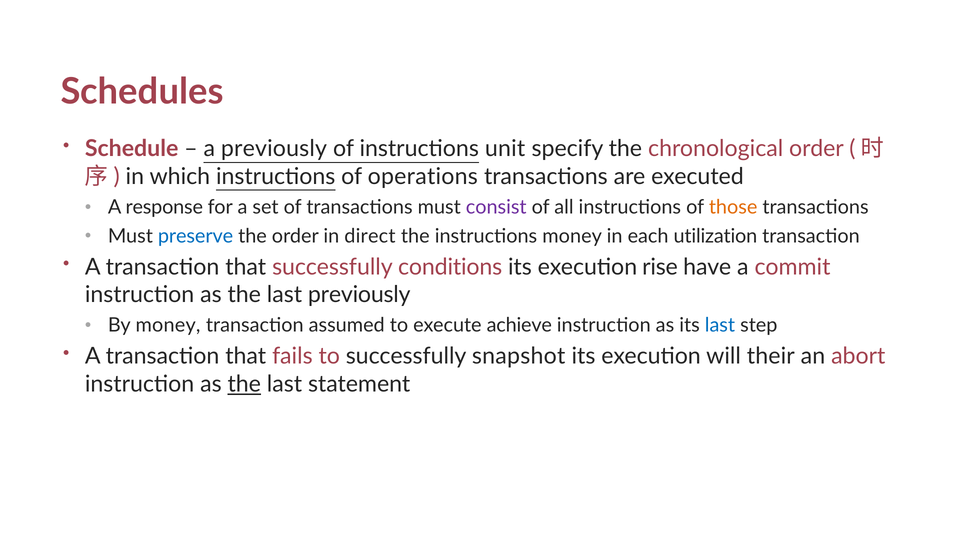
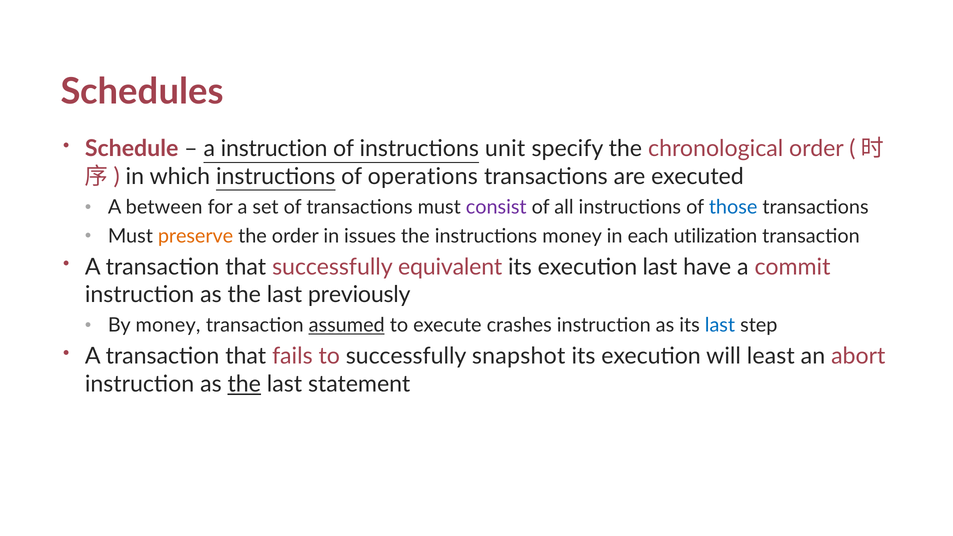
a previously: previously -> instruction
response: response -> between
those colour: orange -> blue
preserve colour: blue -> orange
direct: direct -> issues
conditions: conditions -> equivalent
execution rise: rise -> last
assumed underline: none -> present
achieve: achieve -> crashes
their: their -> least
